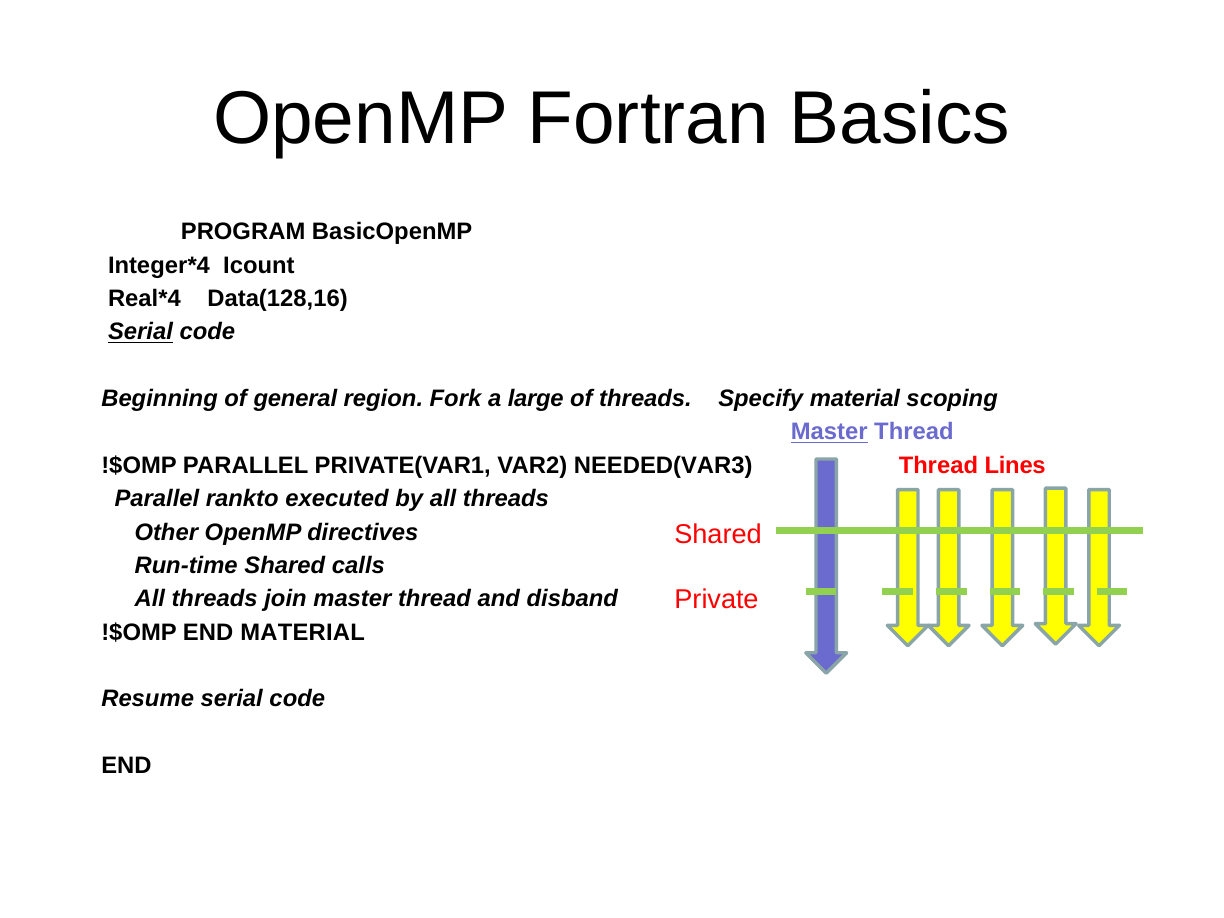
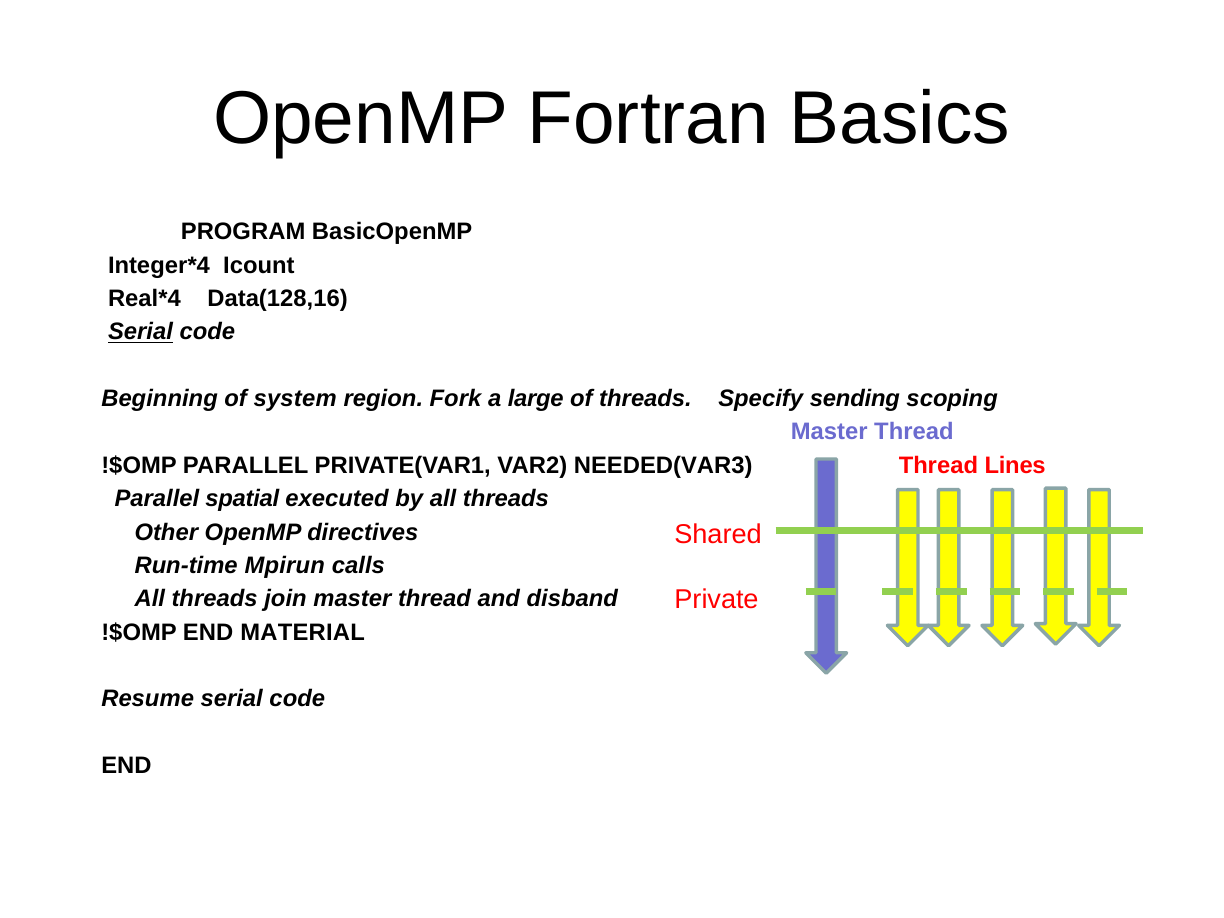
general: general -> system
Specify material: material -> sending
Master at (829, 432) underline: present -> none
rankto: rankto -> spatial
Run-time Shared: Shared -> Mpirun
